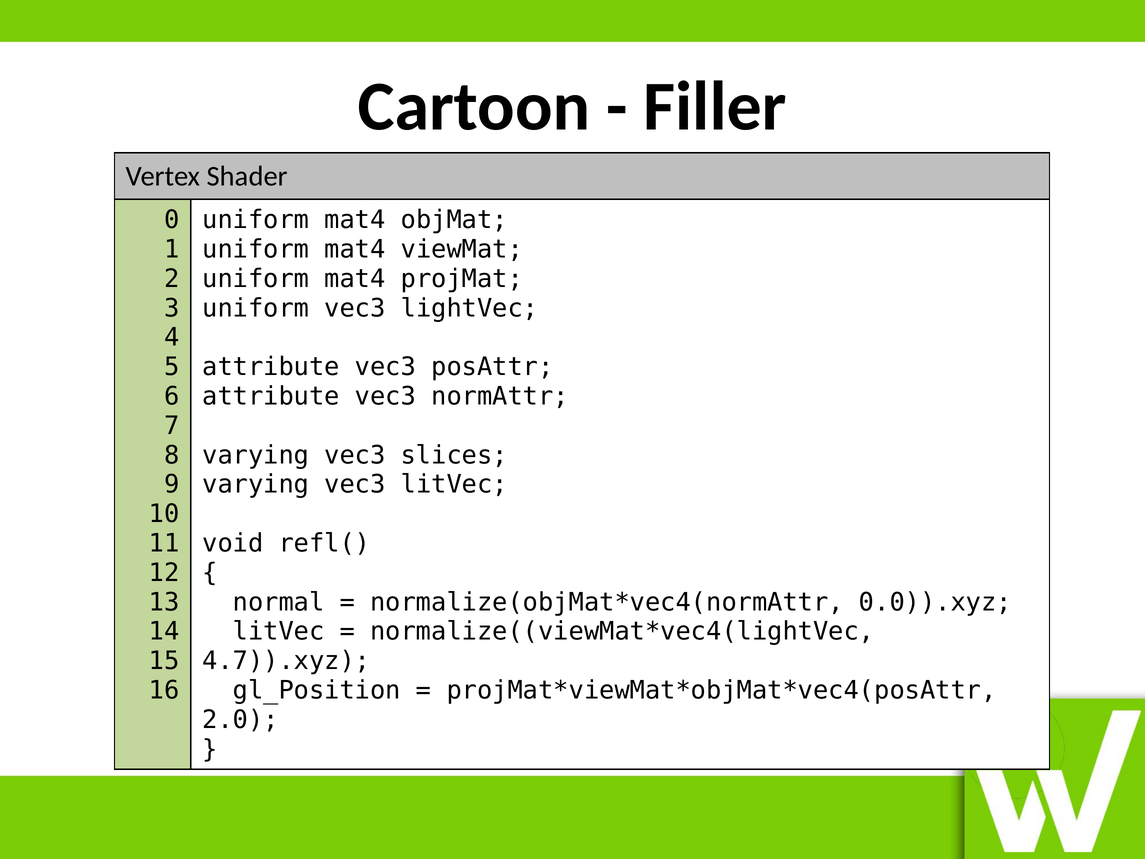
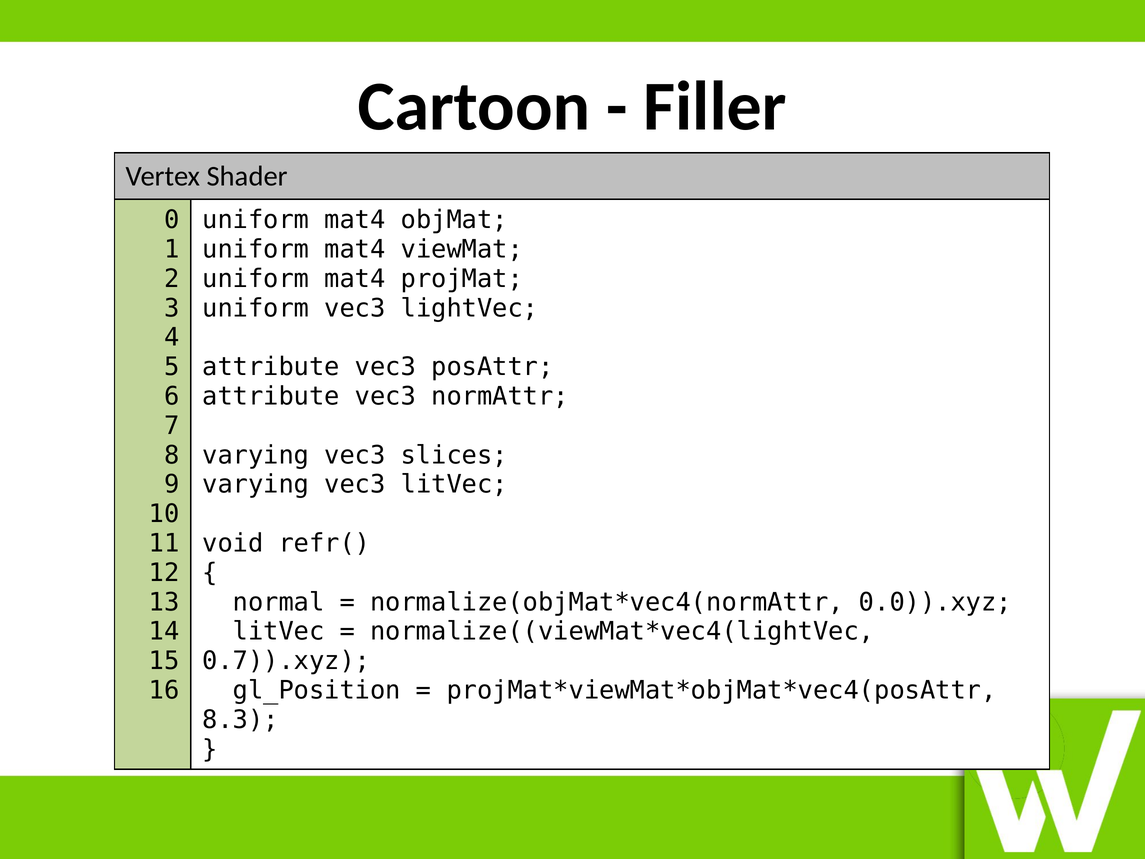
refl(: refl( -> refr(
4.7)).xyz: 4.7)).xyz -> 0.7)).xyz
2.0: 2.0 -> 8.3
